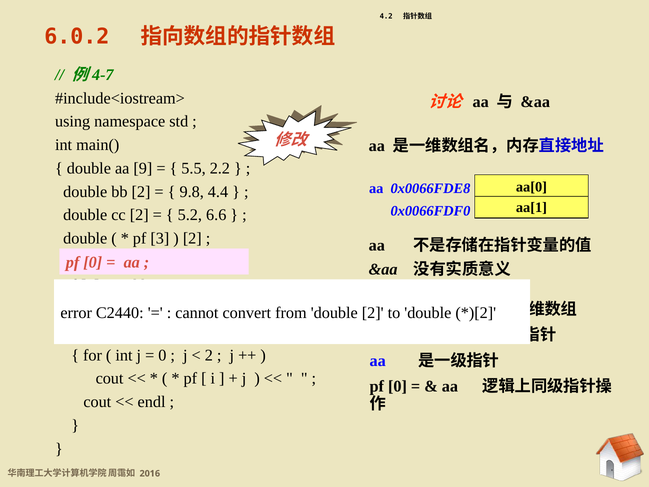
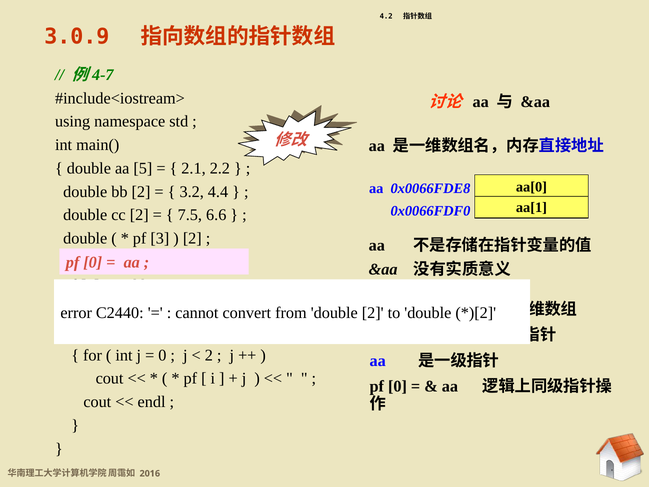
6.0.2: 6.0.2 -> 3.0.9
9: 9 -> 5
5.5: 5.5 -> 2.1
9.8: 9.8 -> 3.2
5.2: 5.2 -> 7.5
